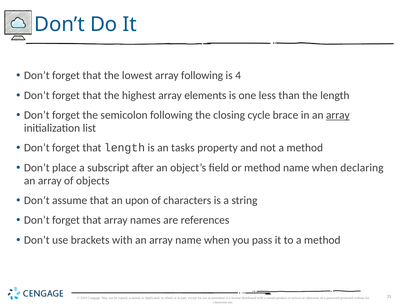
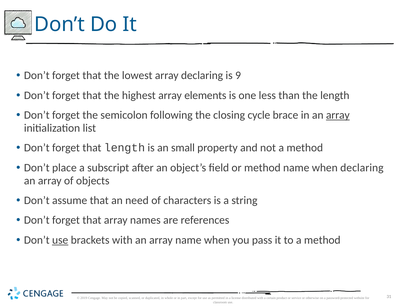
array following: following -> declaring
4: 4 -> 9
tasks: tasks -> small
upon: upon -> need
use at (60, 240) underline: none -> present
